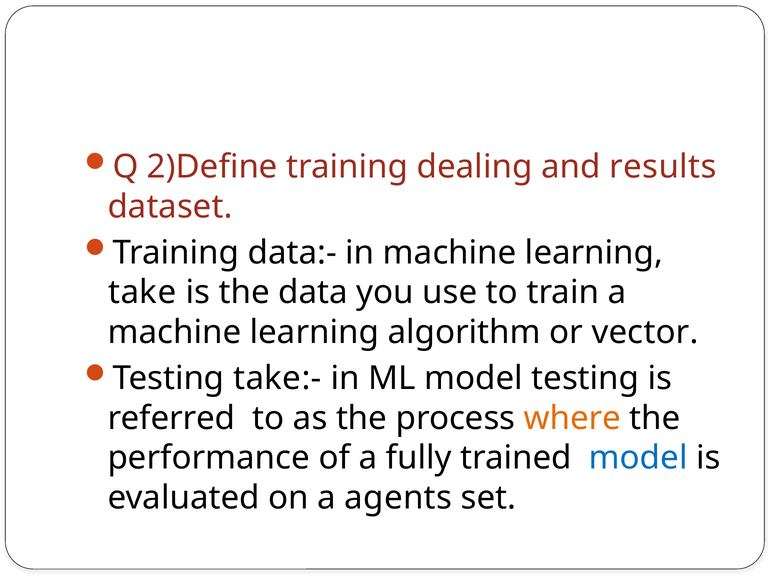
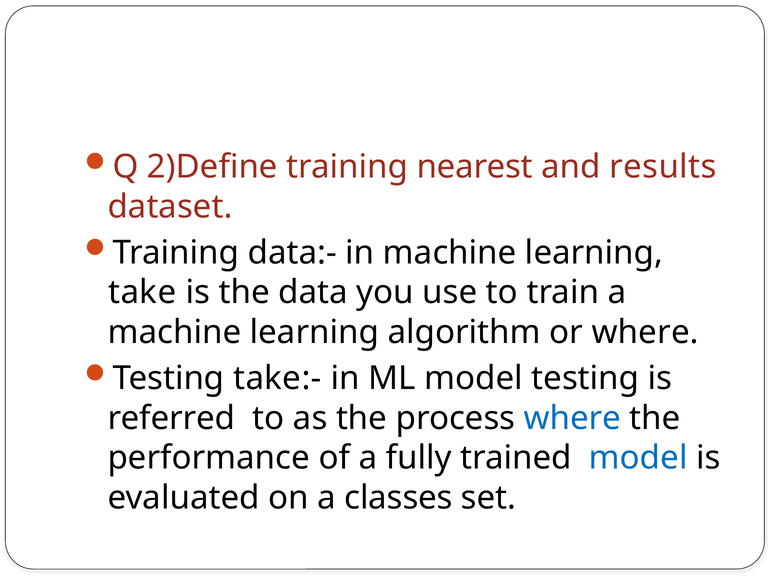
dealing: dealing -> nearest
or vector: vector -> where
where at (572, 418) colour: orange -> blue
agents: agents -> classes
